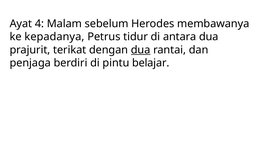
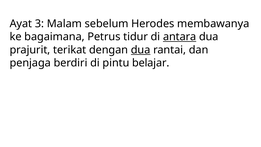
4: 4 -> 3
kepadanya: kepadanya -> bagaimana
antara underline: none -> present
